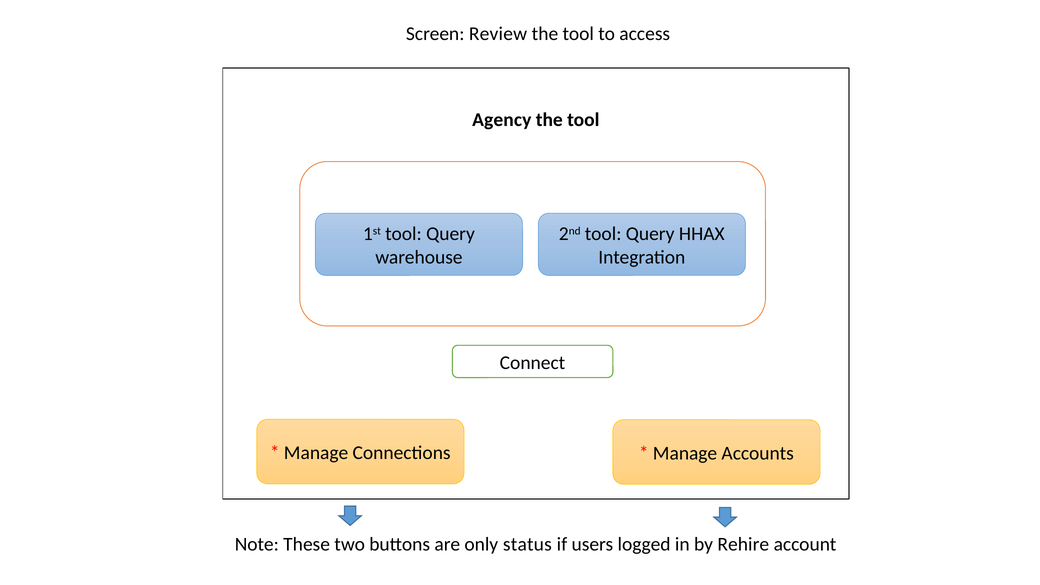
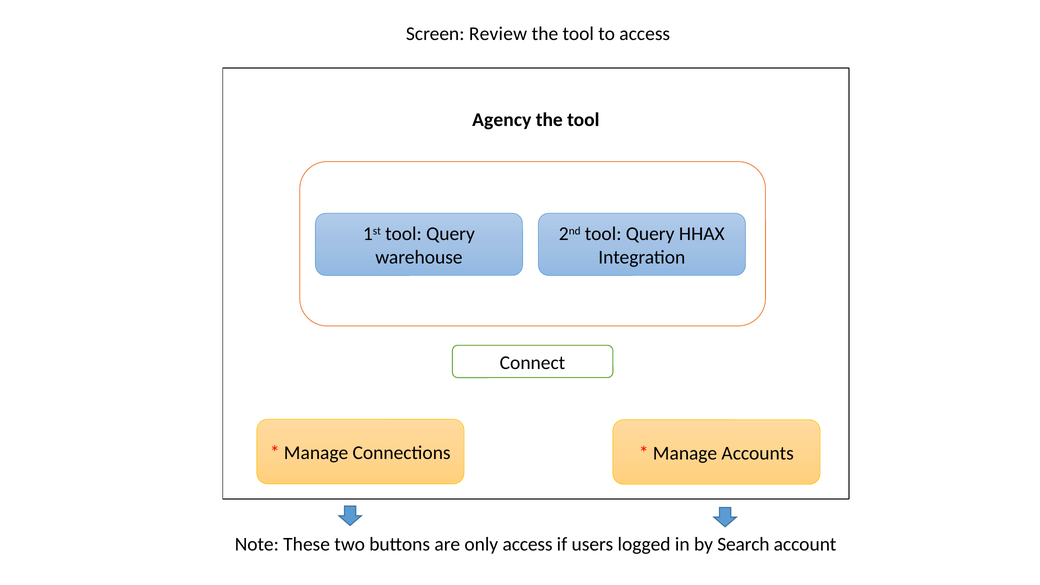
only status: status -> access
Rehire: Rehire -> Search
